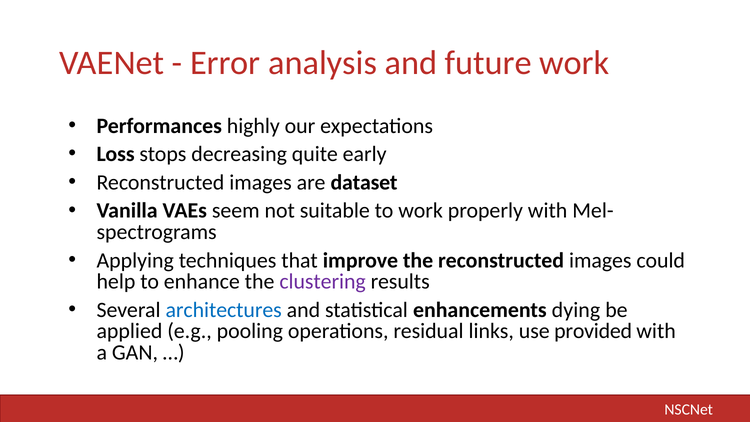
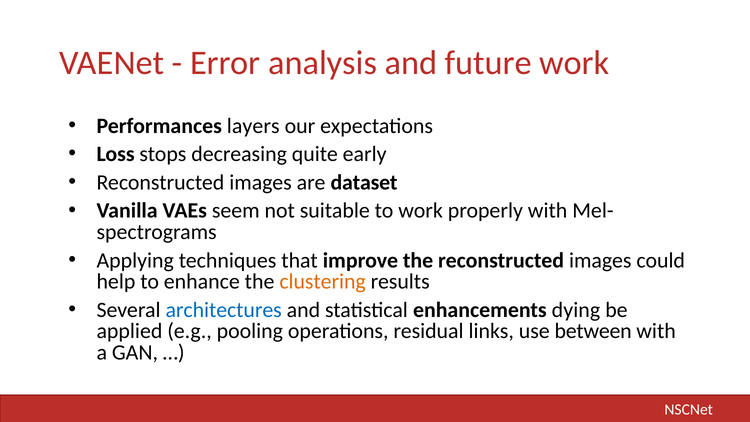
highly: highly -> layers
clustering colour: purple -> orange
provided: provided -> between
